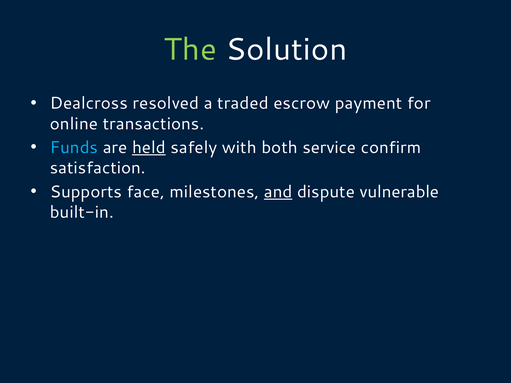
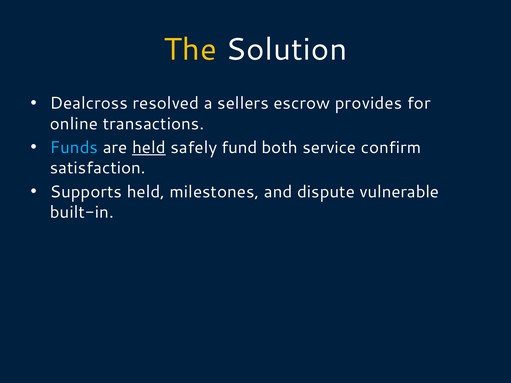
The colour: light green -> yellow
traded: traded -> sellers
payment: payment -> provides
with: with -> fund
Supports face: face -> held
and underline: present -> none
